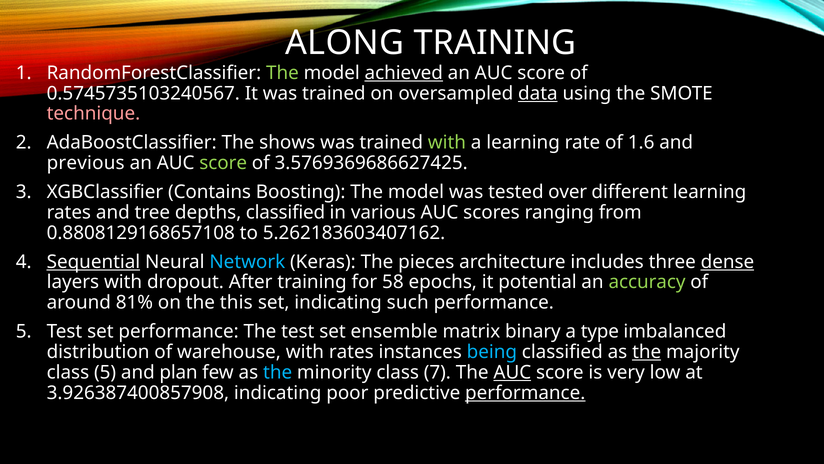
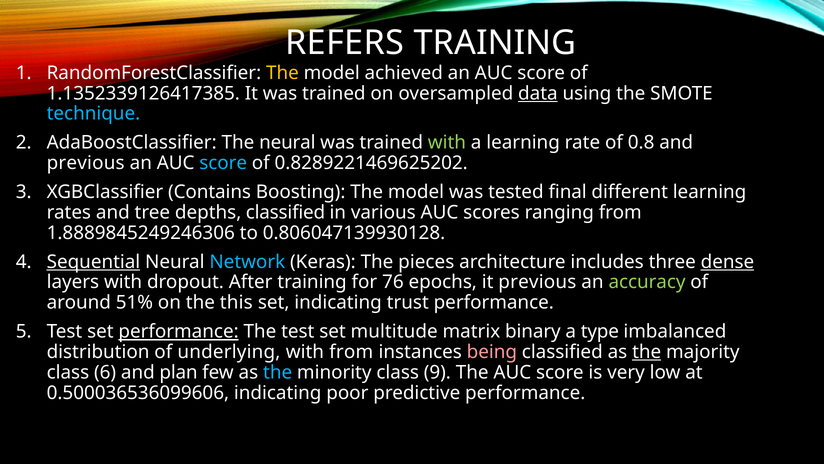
ALONG: ALONG -> REFERS
The at (282, 73) colour: light green -> yellow
achieved underline: present -> none
0.5745735103240567: 0.5745735103240567 -> 1.1352339126417385
technique colour: pink -> light blue
The shows: shows -> neural
1.6: 1.6 -> 0.8
score at (223, 163) colour: light green -> light blue
3.5769369686627425: 3.5769369686627425 -> 0.8289221469625202
over: over -> final
0.8808129168657108: 0.8808129168657108 -> 1.8889845249246306
5.262183603407162: 5.262183603407162 -> 0.806047139930128
58: 58 -> 76
it potential: potential -> previous
81%: 81% -> 51%
such: such -> trust
performance at (179, 331) underline: none -> present
ensemble: ensemble -> multitude
warehouse: warehouse -> underlying
with rates: rates -> from
being colour: light blue -> pink
class 5: 5 -> 6
7: 7 -> 9
AUC at (512, 372) underline: present -> none
3.926387400857908: 3.926387400857908 -> 0.500036536099606
performance at (525, 392) underline: present -> none
